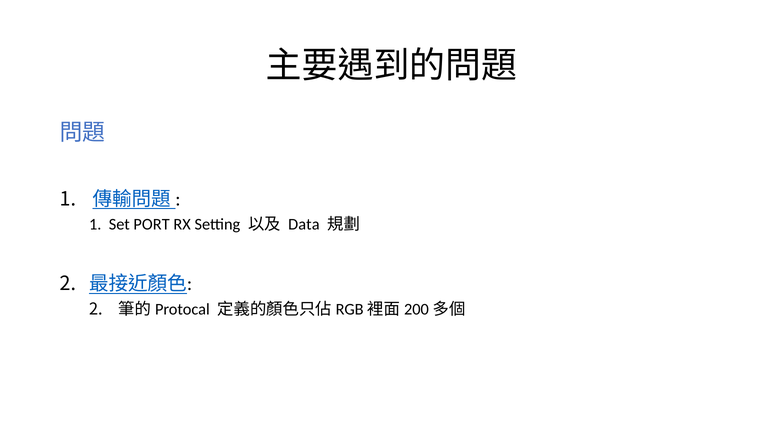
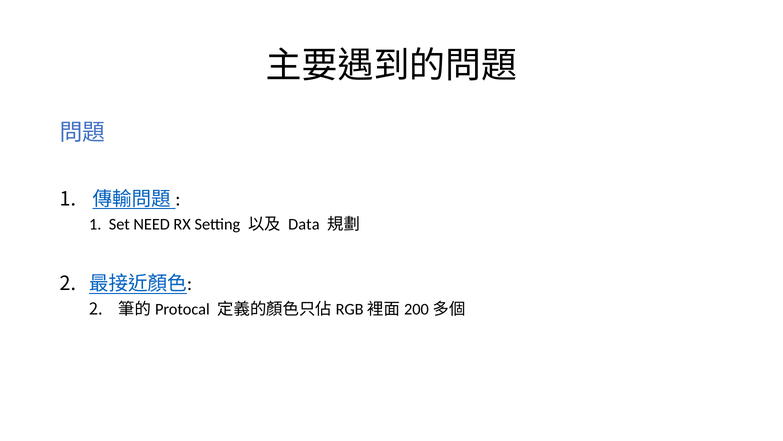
PORT: PORT -> NEED
